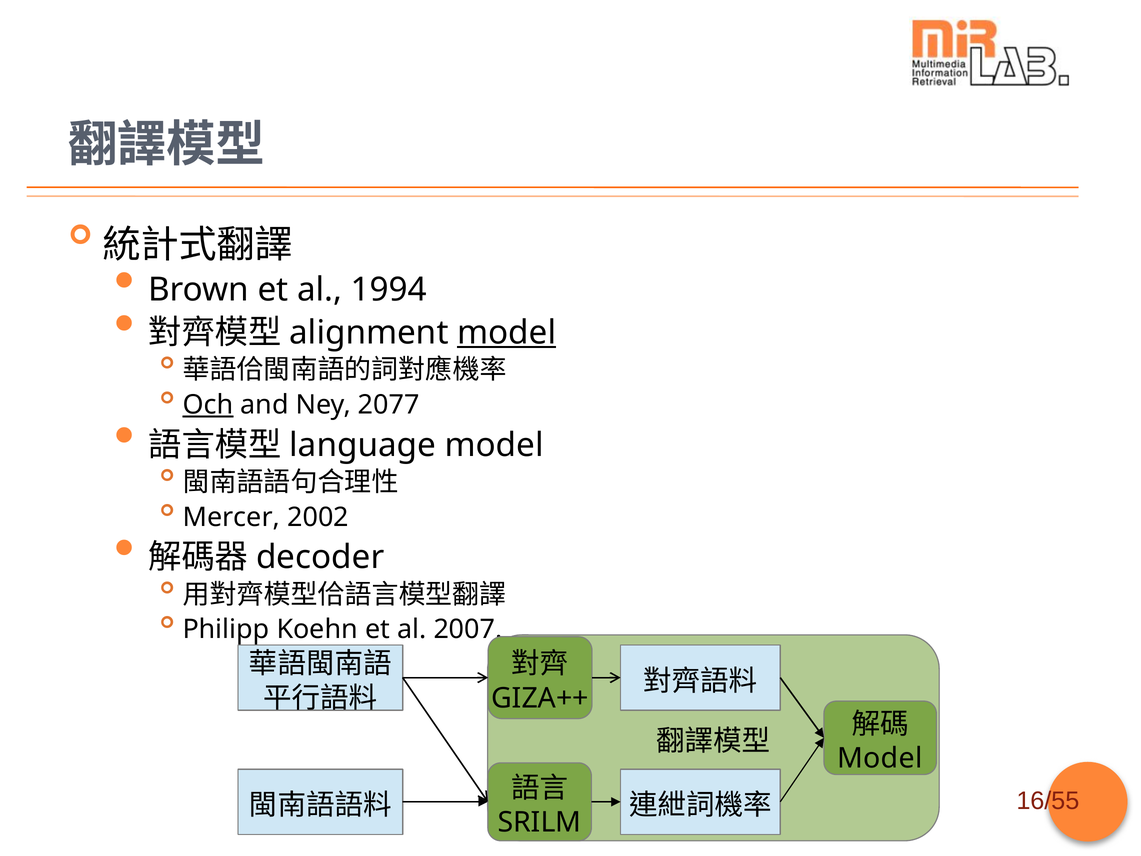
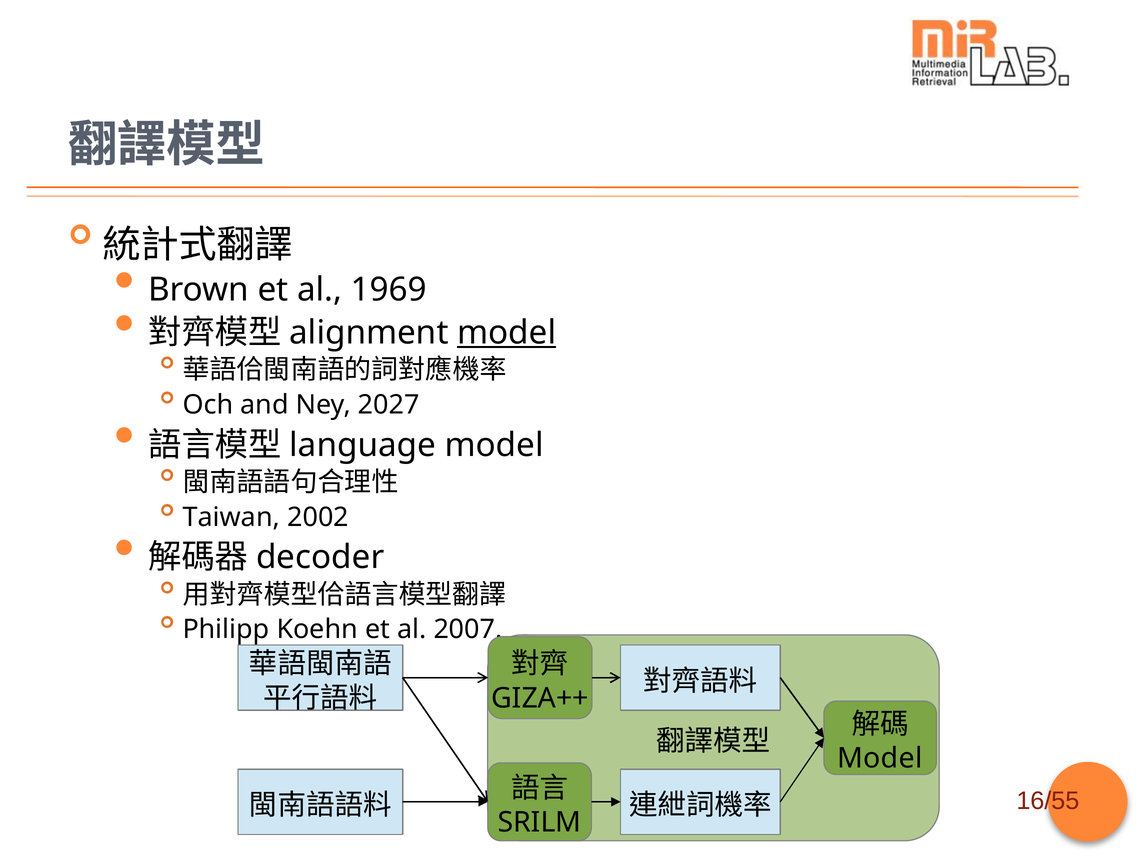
1994: 1994 -> 1969
Och underline: present -> none
2077: 2077 -> 2027
Mercer: Mercer -> Taiwan
